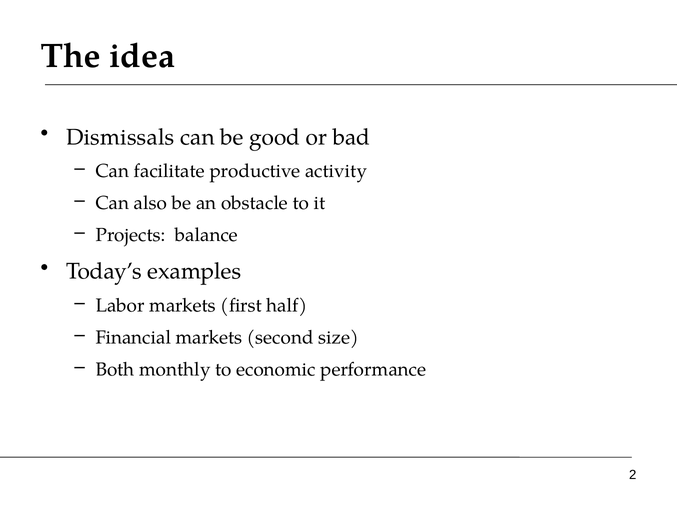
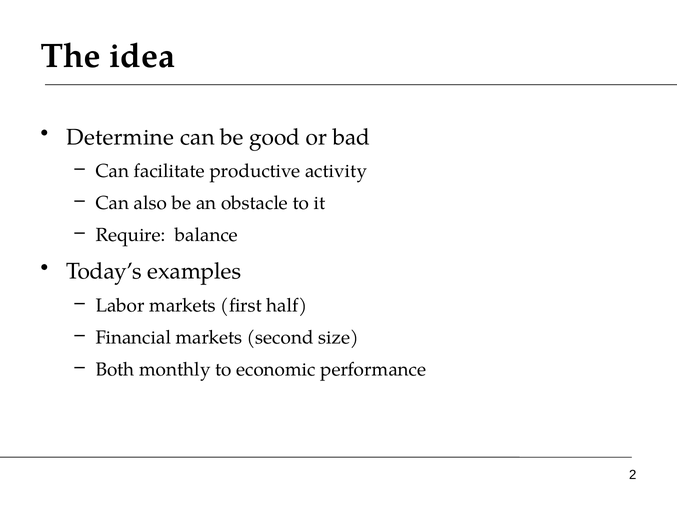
Dismissals: Dismissals -> Determine
Projects: Projects -> Require
